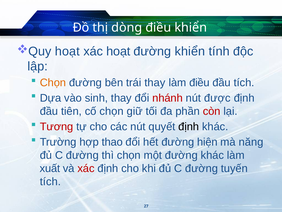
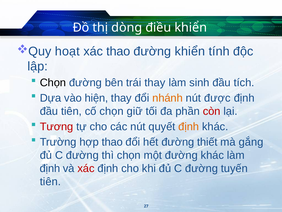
xác hoạt: hoạt -> thao
Chọn at (53, 82) colour: orange -> black
làm điều: điều -> sinh
sinh: sinh -> hiện
nhánh colour: red -> orange
định at (189, 126) colour: black -> orange
hiện: hiện -> thiết
năng: năng -> gắng
xuất at (50, 168): xuất -> định
tích at (50, 181): tích -> tiên
